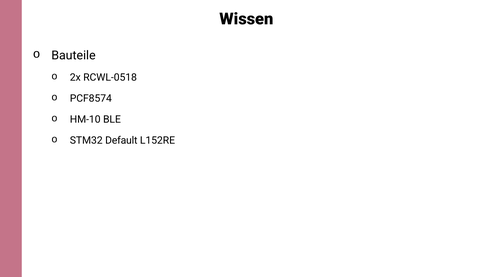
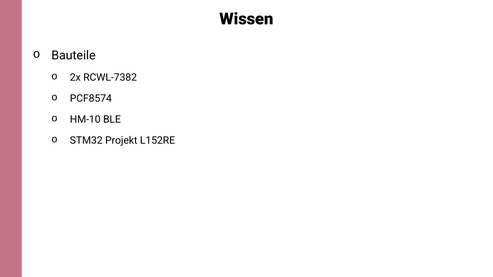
RCWL-0518: RCWL-0518 -> RCWL-7382
Default: Default -> Projekt
